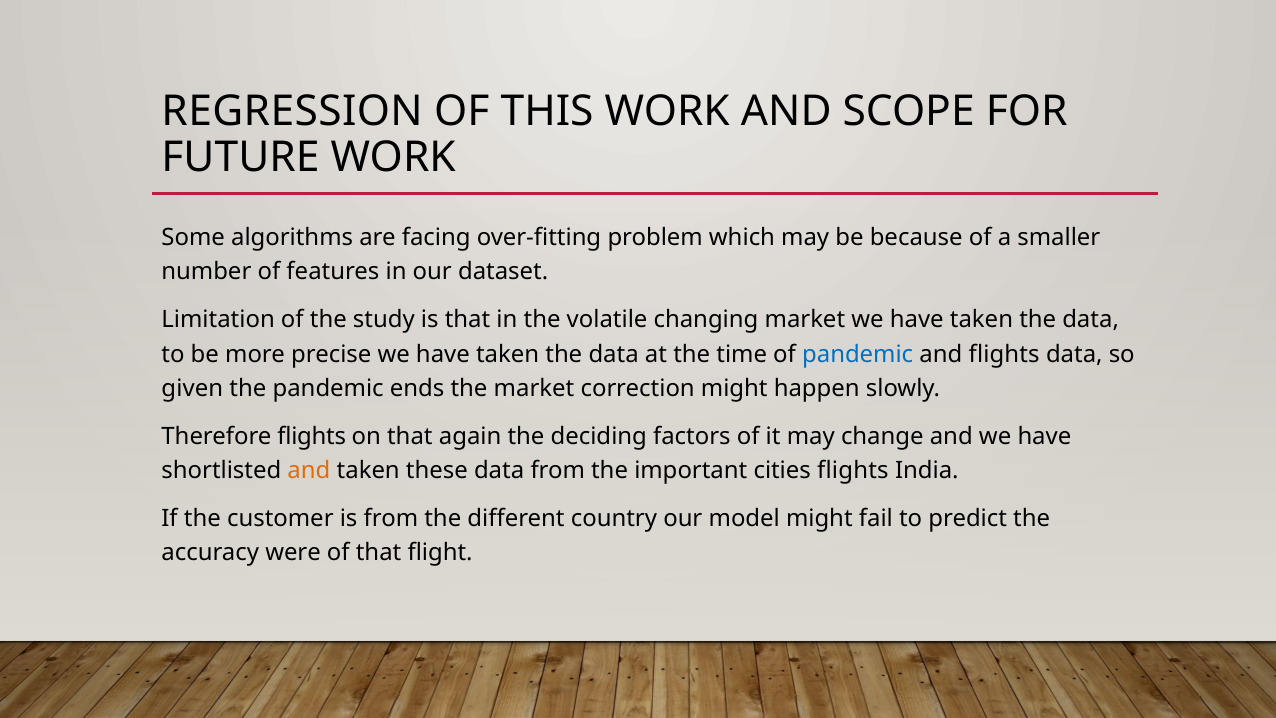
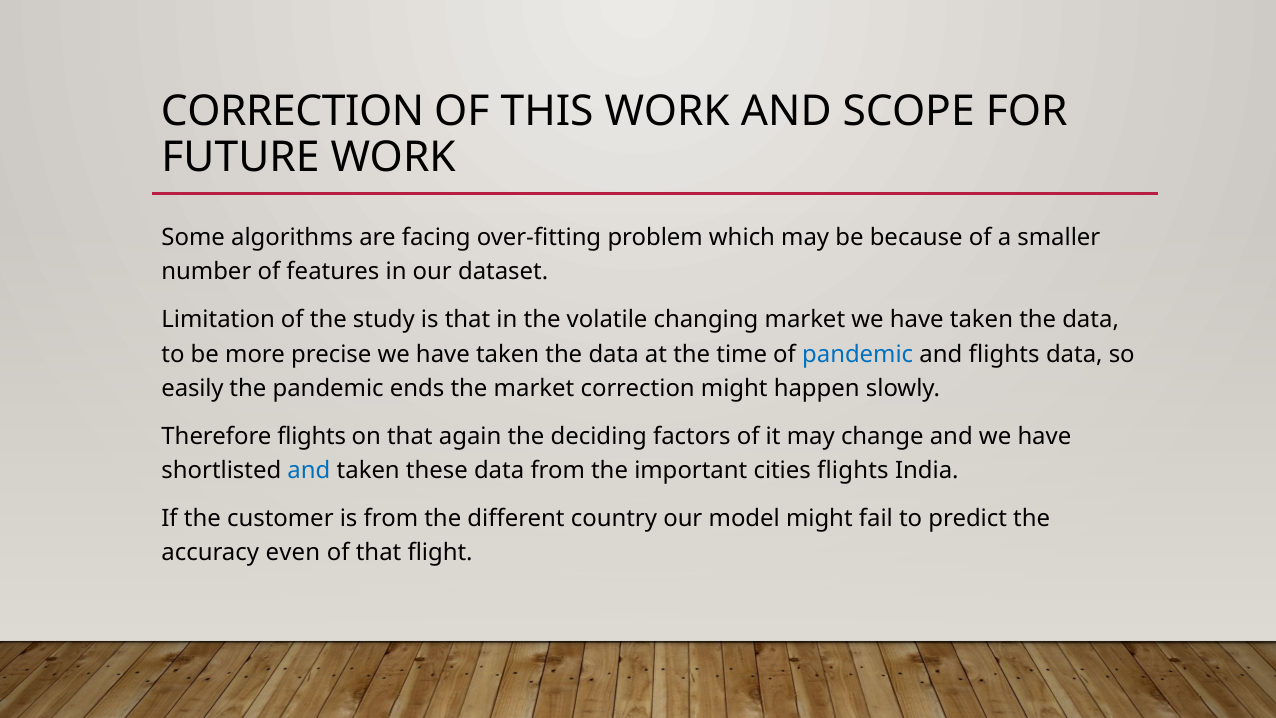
REGRESSION at (292, 112): REGRESSION -> CORRECTION
given: given -> easily
and at (309, 471) colour: orange -> blue
were: were -> even
